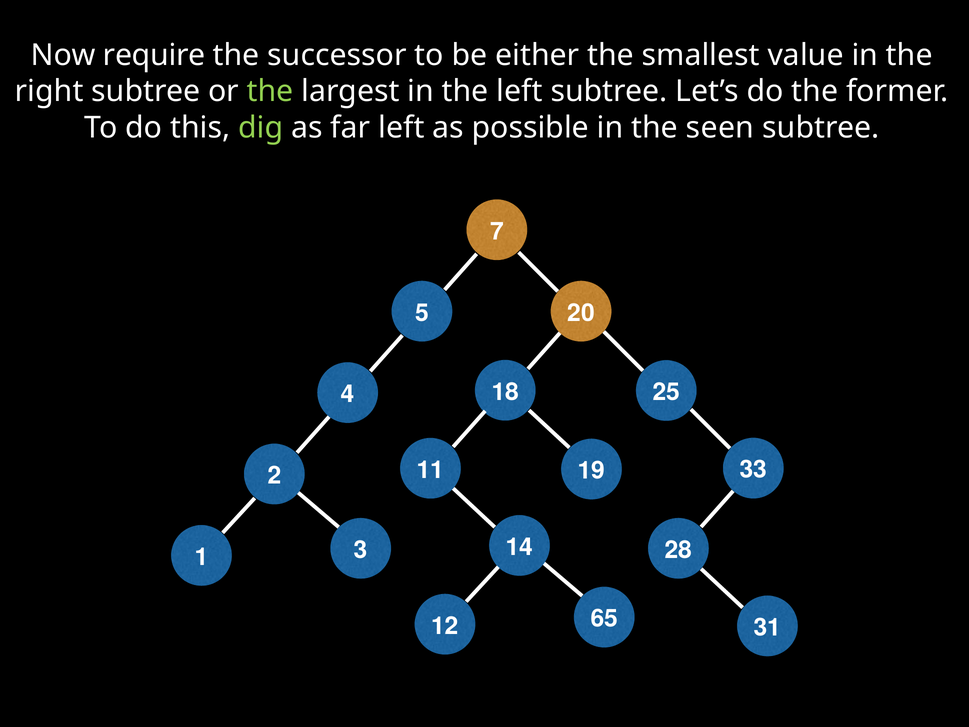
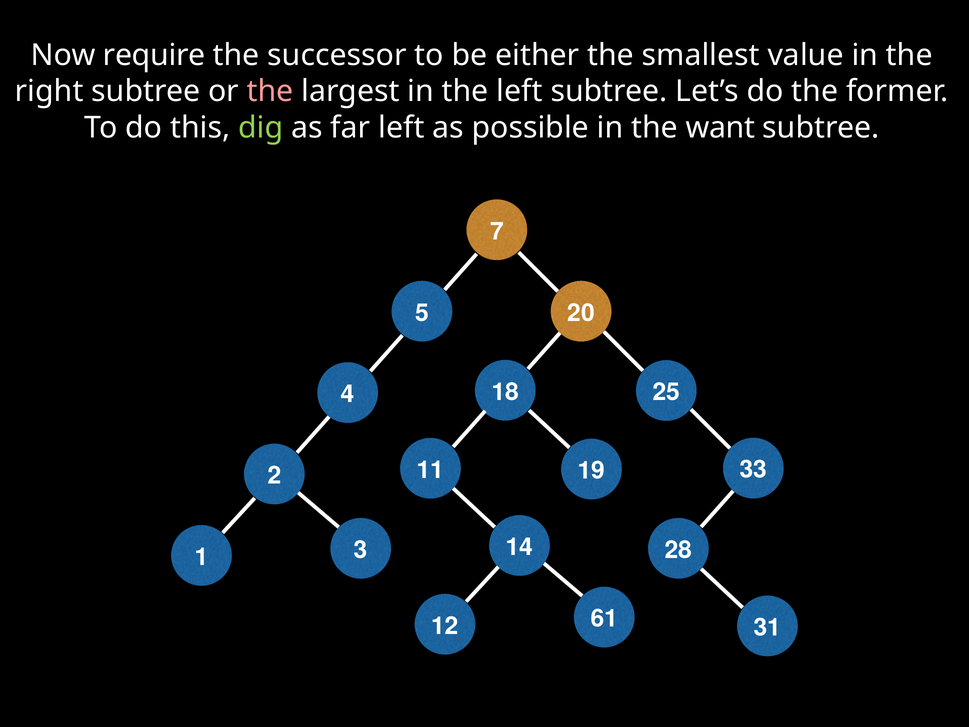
the at (270, 91) colour: light green -> pink
seen: seen -> want
65: 65 -> 61
